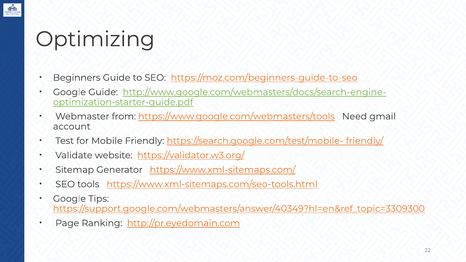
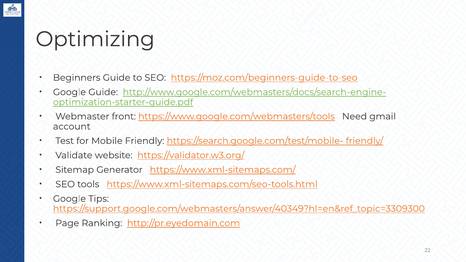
from: from -> front
